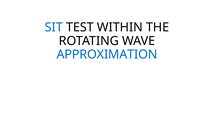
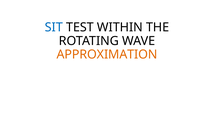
APPROXIMATION colour: blue -> orange
